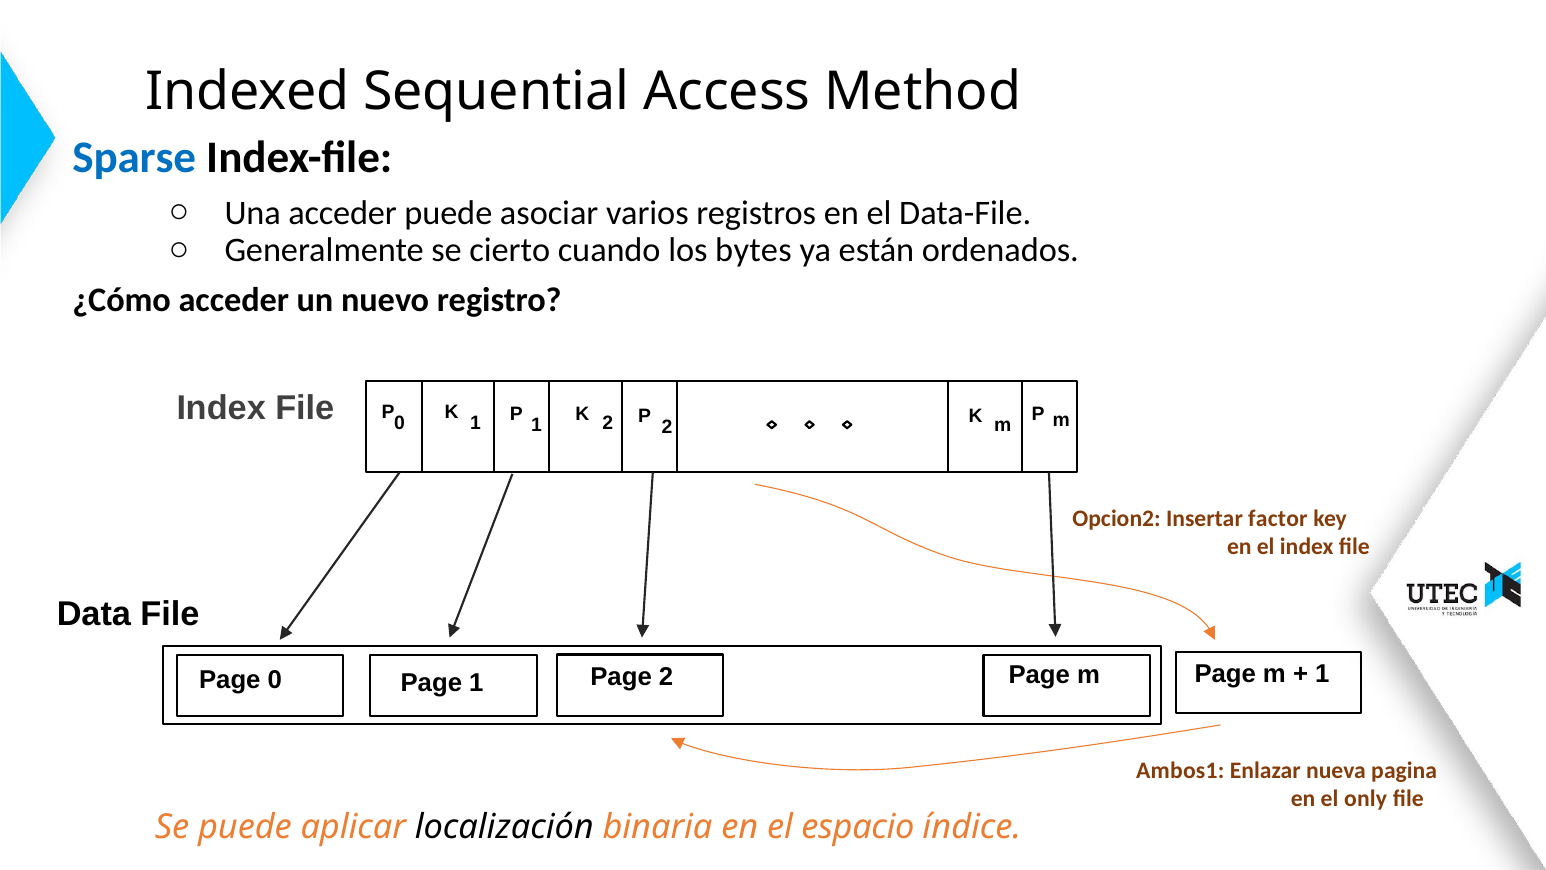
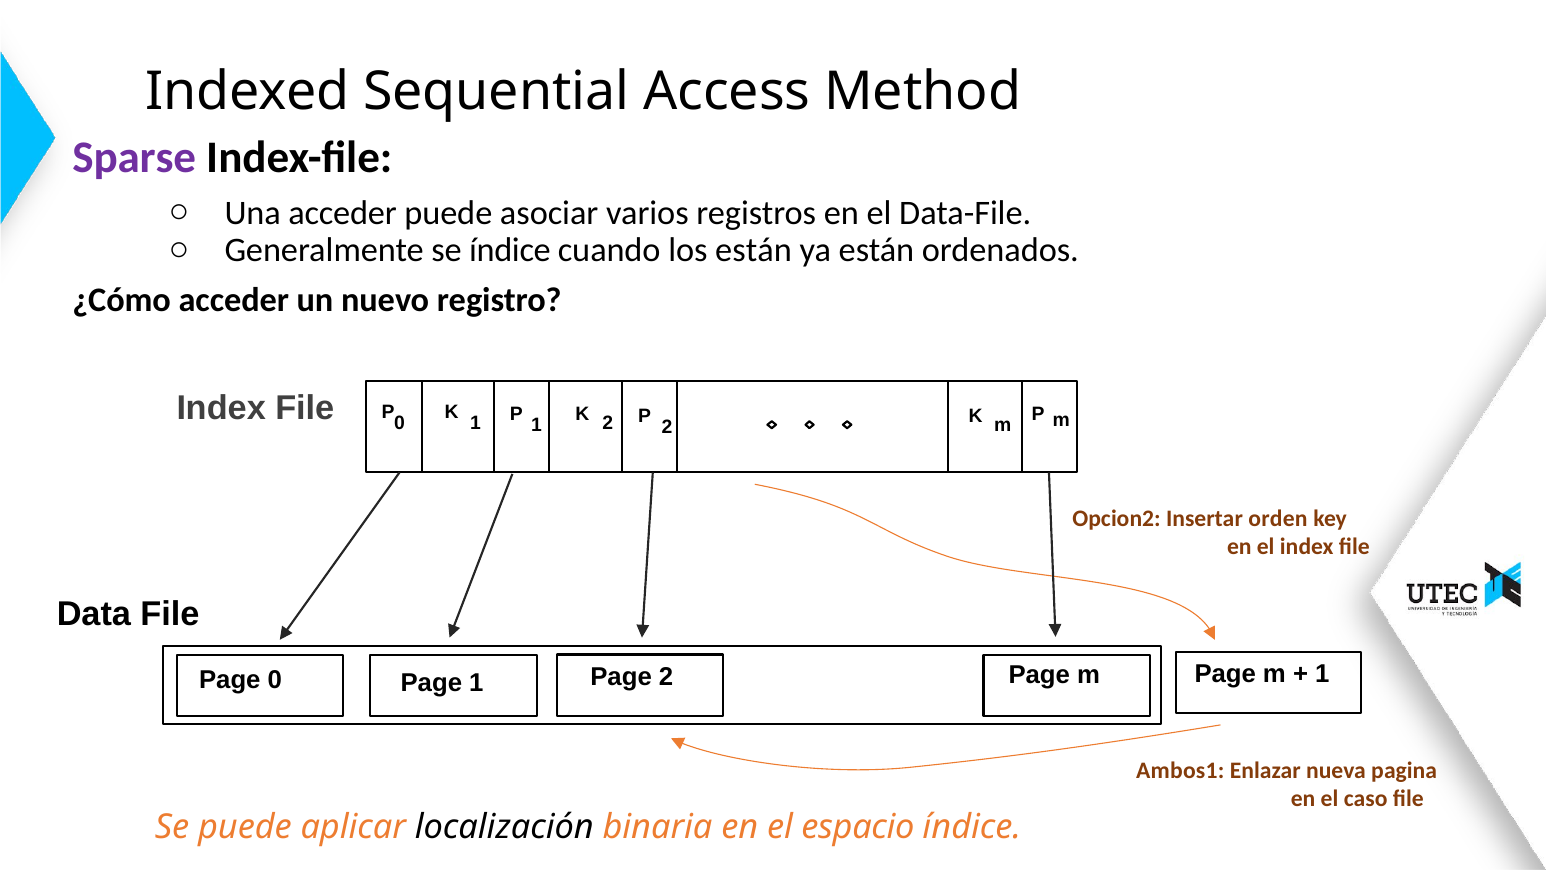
Sparse colour: blue -> purple
se cierto: cierto -> índice
los bytes: bytes -> están
factor: factor -> orden
only: only -> caso
